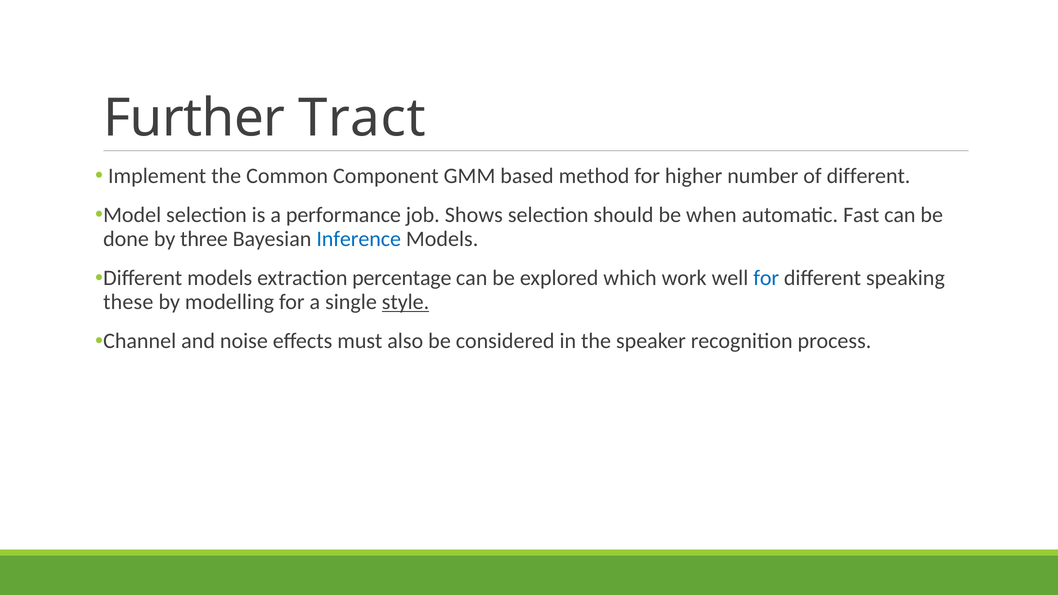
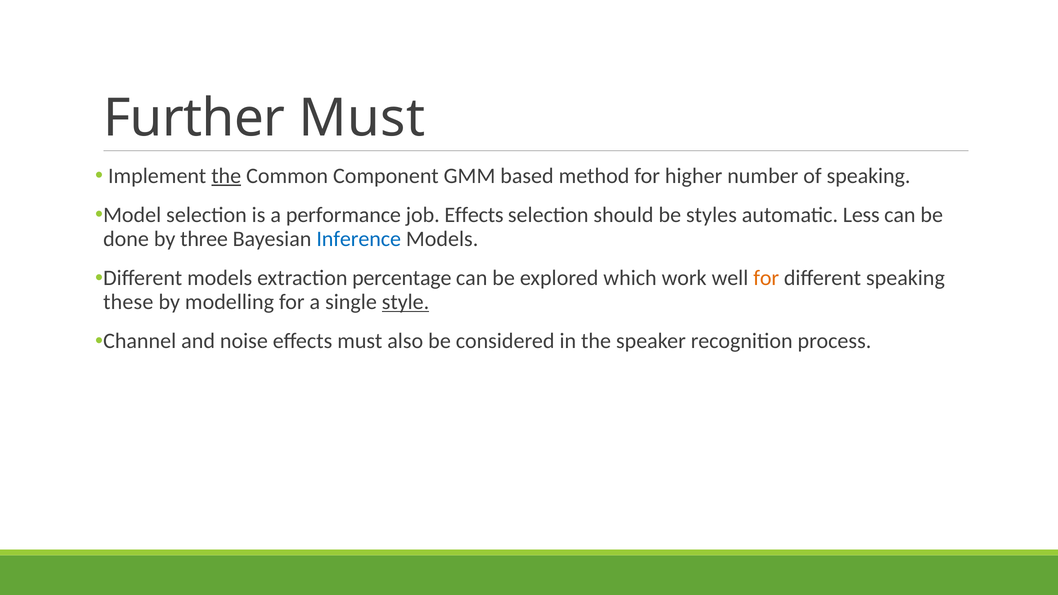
Further Tract: Tract -> Must
the at (226, 176) underline: none -> present
of different: different -> speaking
job Shows: Shows -> Effects
when: when -> styles
Fast: Fast -> Less
for at (766, 278) colour: blue -> orange
